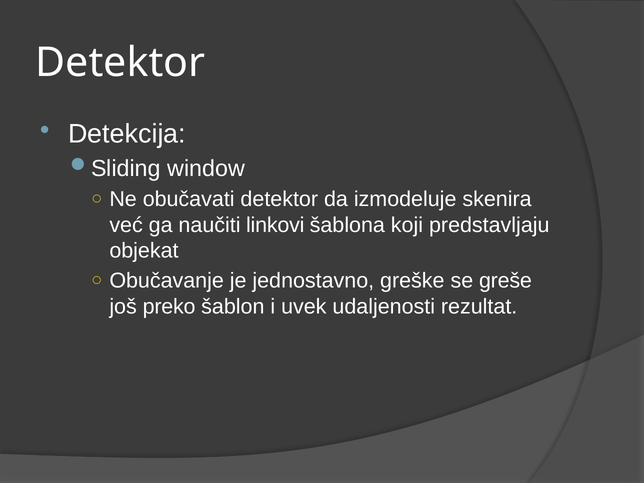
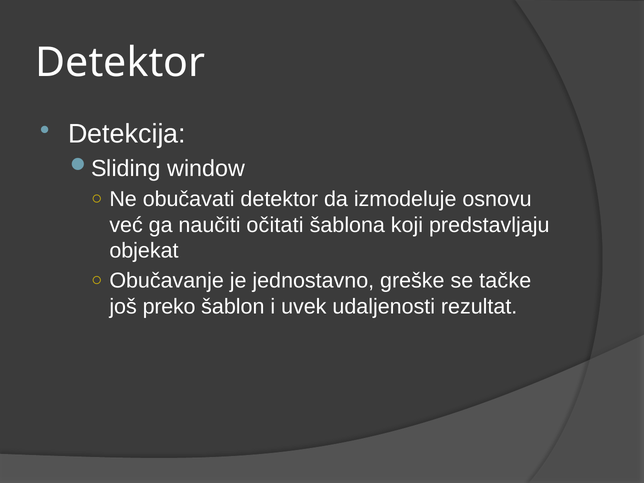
skenira: skenira -> osnovu
linkovi: linkovi -> očitati
greše: greše -> tačke
